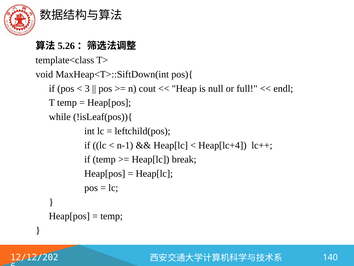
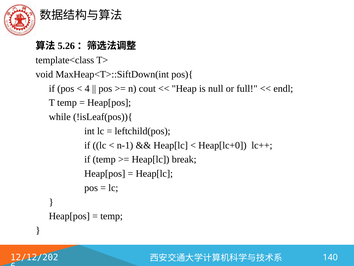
3: 3 -> 4
Heap[lc+4: Heap[lc+4 -> Heap[lc+0
